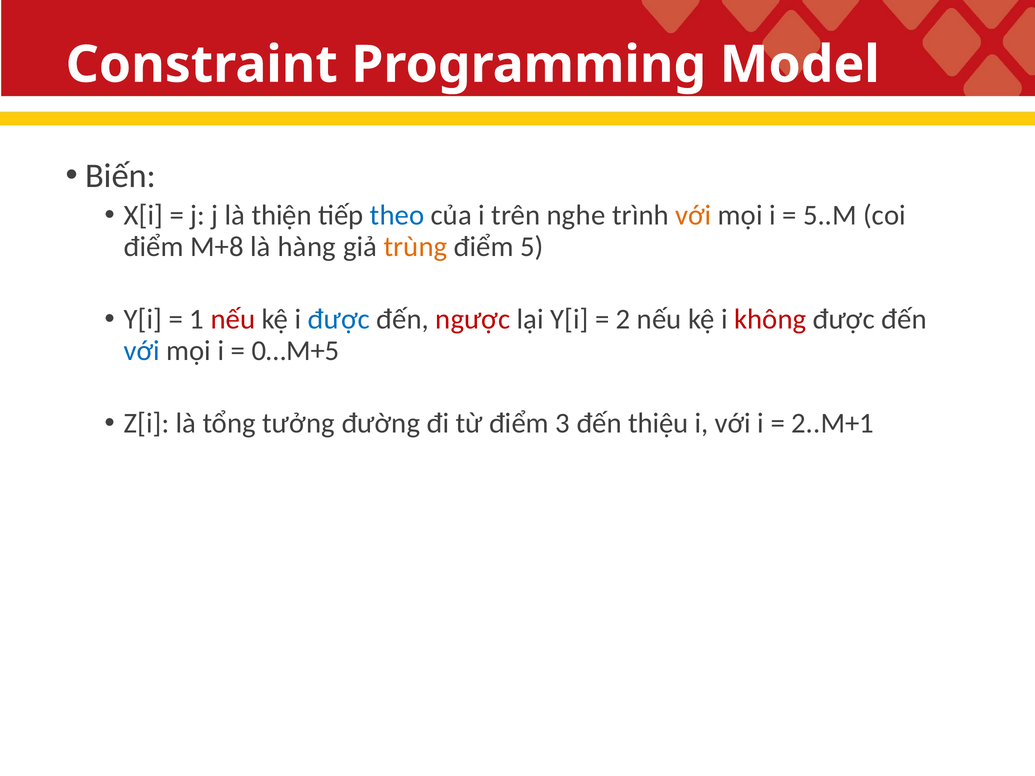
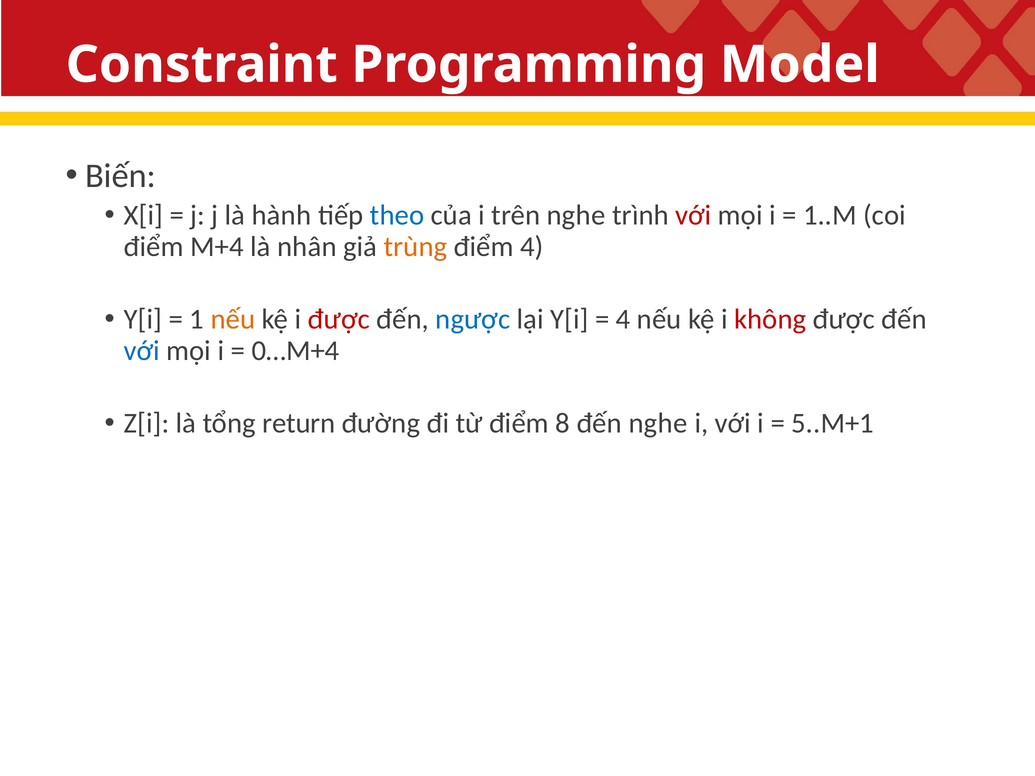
thiện: thiện -> hành
với at (693, 216) colour: orange -> red
5..M: 5..M -> 1..M
M+8: M+8 -> M+4
hàng: hàng -> nhân
điểm 5: 5 -> 4
nếu at (233, 320) colour: red -> orange
được at (339, 320) colour: blue -> red
ngược colour: red -> blue
2 at (623, 320): 2 -> 4
0…M+5: 0…M+5 -> 0…M+4
tưởng: tưởng -> return
3: 3 -> 8
đến thiệu: thiệu -> nghe
2..M+1: 2..M+1 -> 5..M+1
